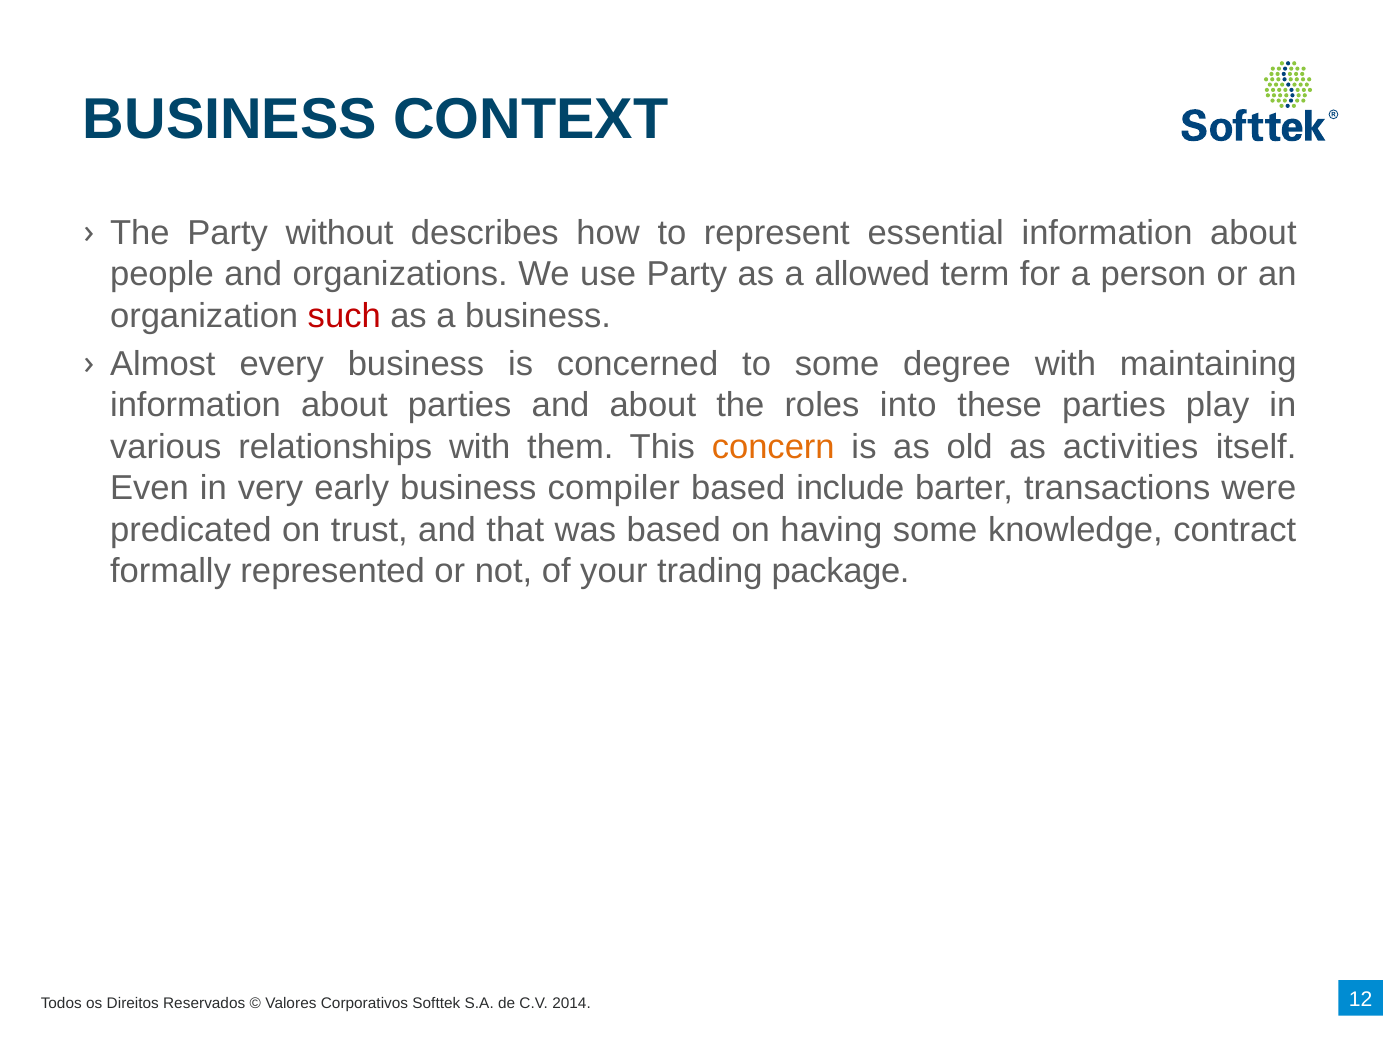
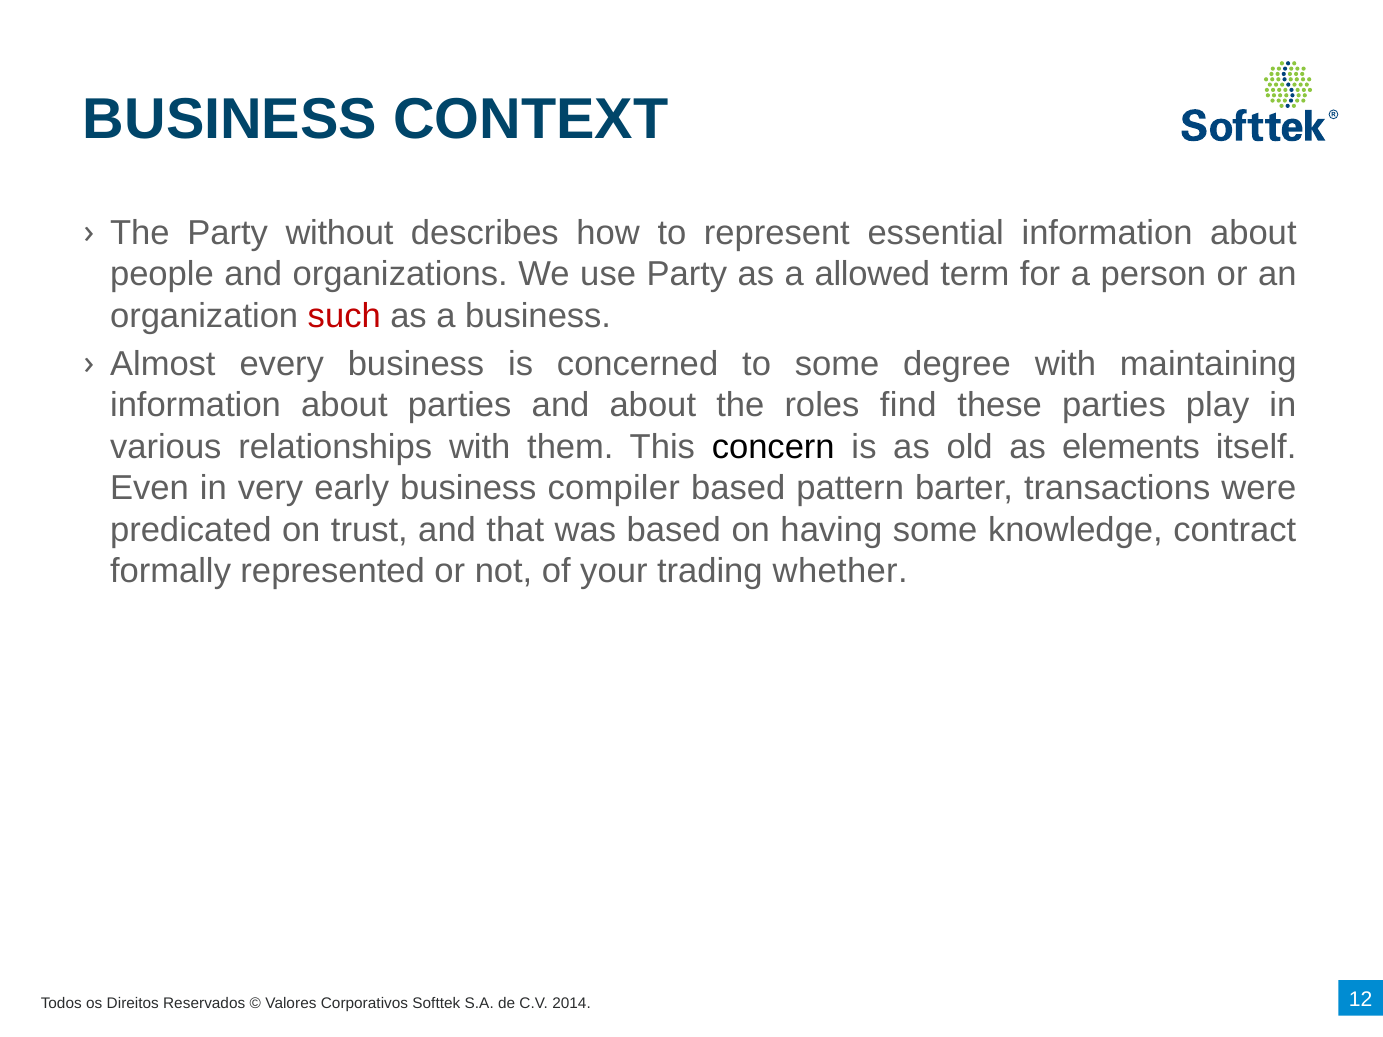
into: into -> find
concern colour: orange -> black
activities: activities -> elements
include: include -> pattern
package: package -> whether
